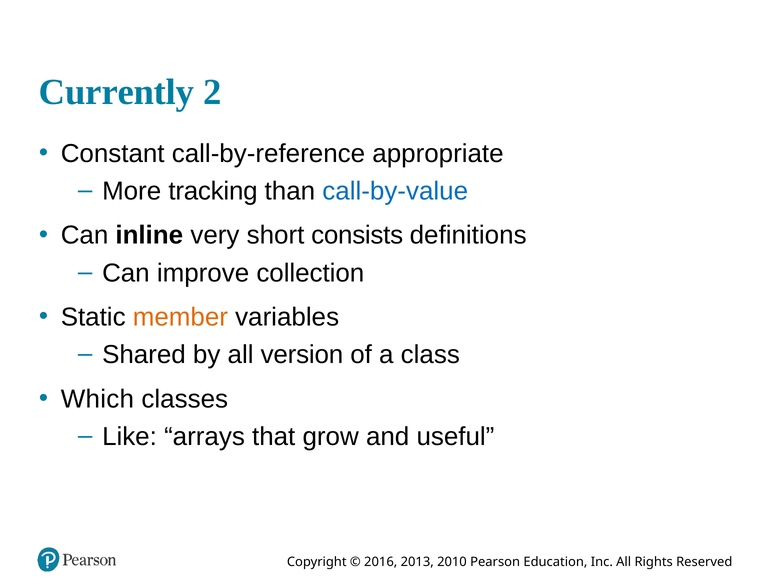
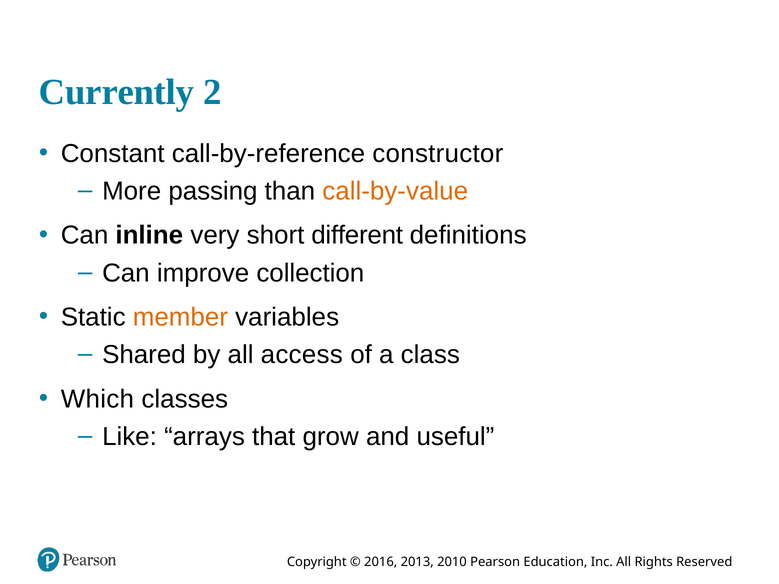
appropriate: appropriate -> constructor
tracking: tracking -> passing
call-by-value colour: blue -> orange
consists: consists -> different
version: version -> access
